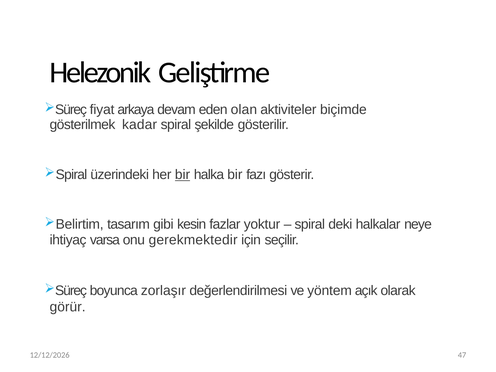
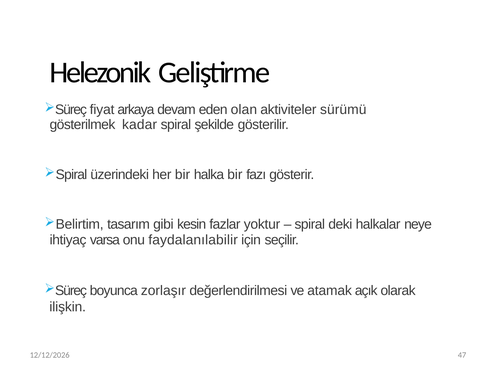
biçimde: biçimde -> sürümü
bir at (183, 175) underline: present -> none
gerekmektedir: gerekmektedir -> faydalanılabilir
yöntem: yöntem -> atamak
görür: görür -> ilişkin
